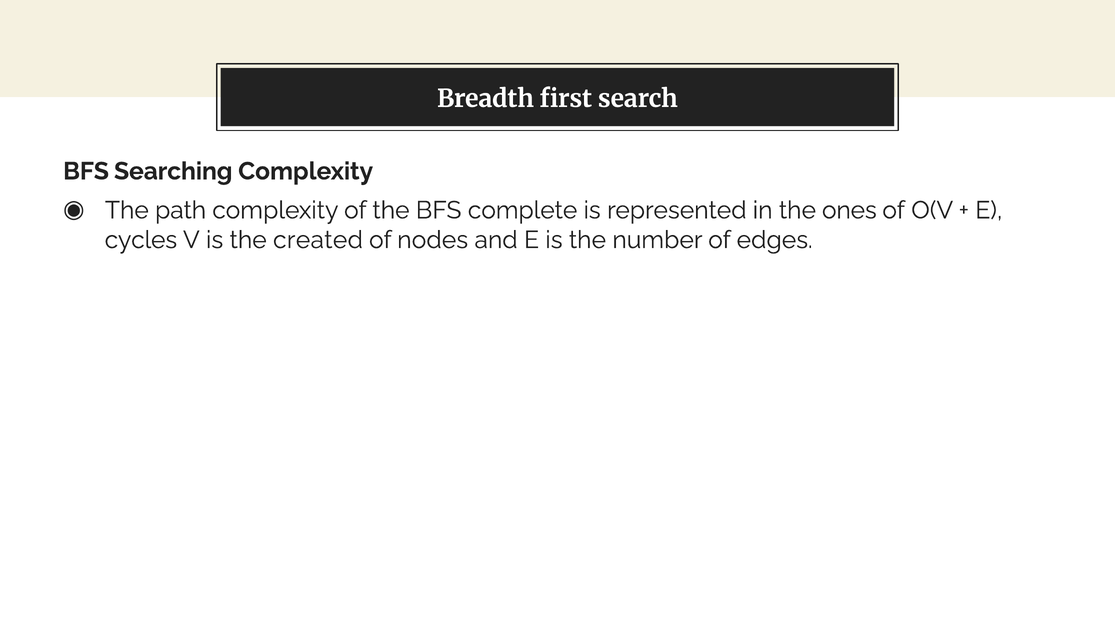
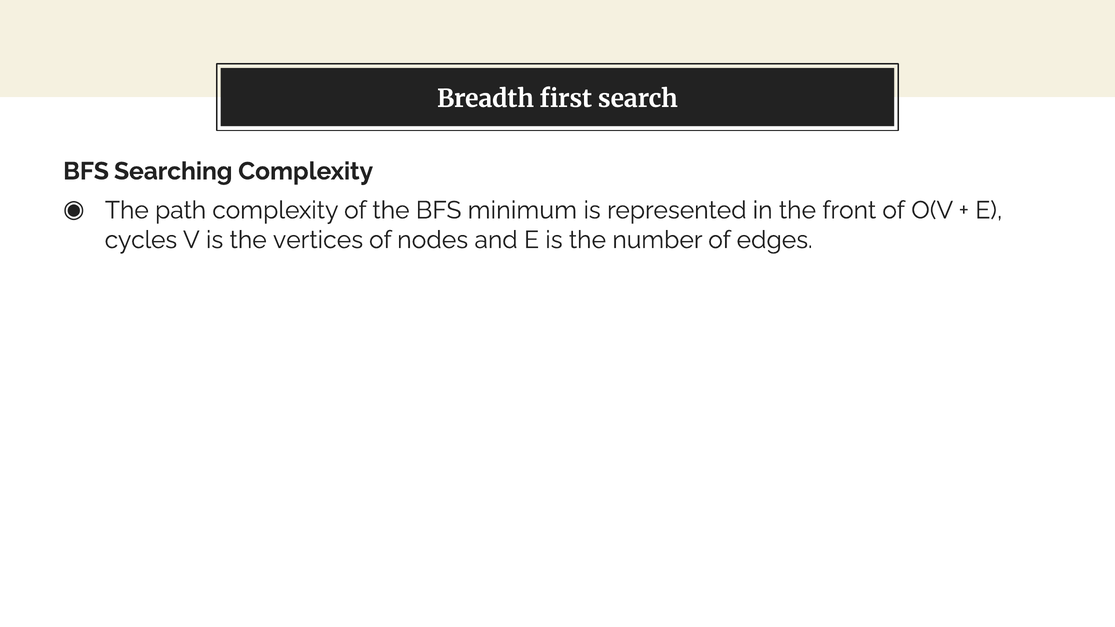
complete: complete -> minimum
ones: ones -> front
created: created -> vertices
